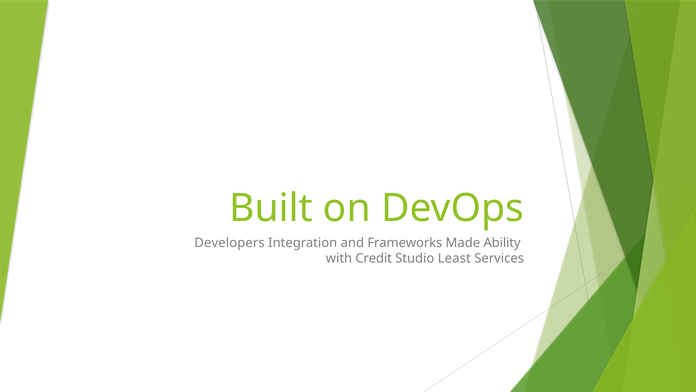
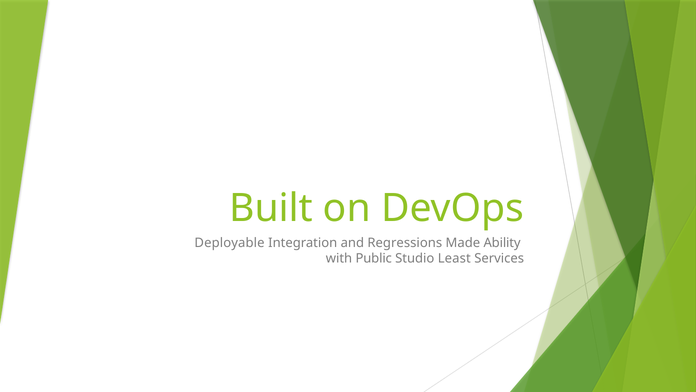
Developers: Developers -> Deployable
Frameworks: Frameworks -> Regressions
Credit: Credit -> Public
